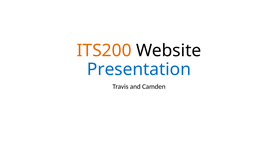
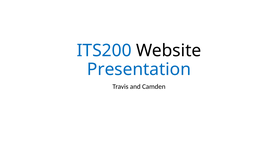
ITS200 colour: orange -> blue
